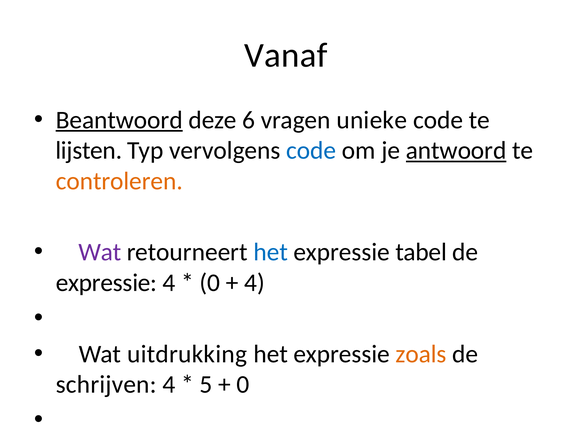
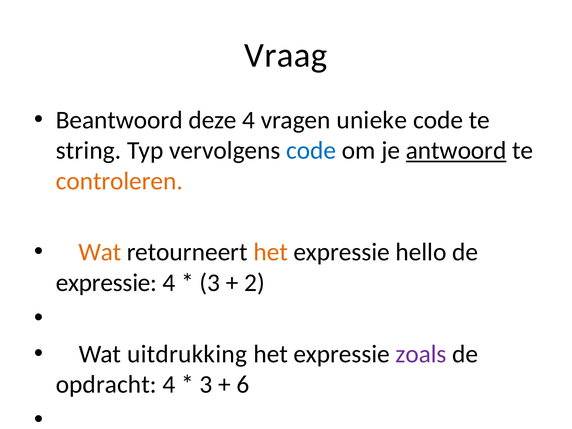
Vanaf: Vanaf -> Vraag
Beantwoord underline: present -> none
deze 6: 6 -> 4
lijsten: lijsten -> string
Wat at (100, 252) colour: purple -> orange
het at (271, 252) colour: blue -> orange
tabel: tabel -> hello
0 at (210, 283): 0 -> 3
4 at (255, 283): 4 -> 2
zoals at (421, 354) colour: orange -> purple
schrijven: schrijven -> opdracht
5 at (206, 384): 5 -> 3
0 at (243, 384): 0 -> 6
